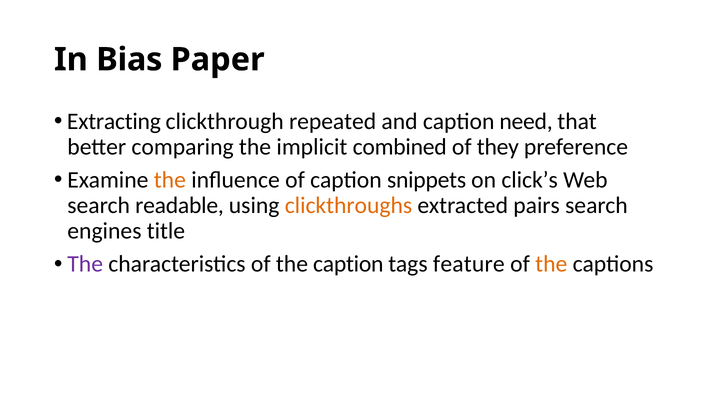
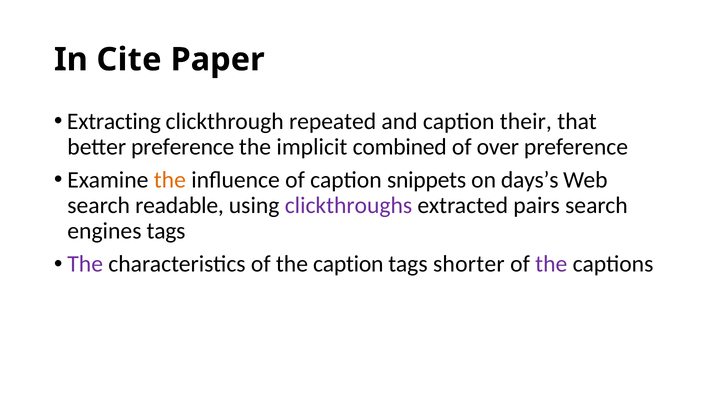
Bias: Bias -> Cite
need: need -> their
better comparing: comparing -> preference
they: they -> over
click’s: click’s -> days’s
clickthroughs colour: orange -> purple
engines title: title -> tags
feature: feature -> shorter
the at (551, 264) colour: orange -> purple
